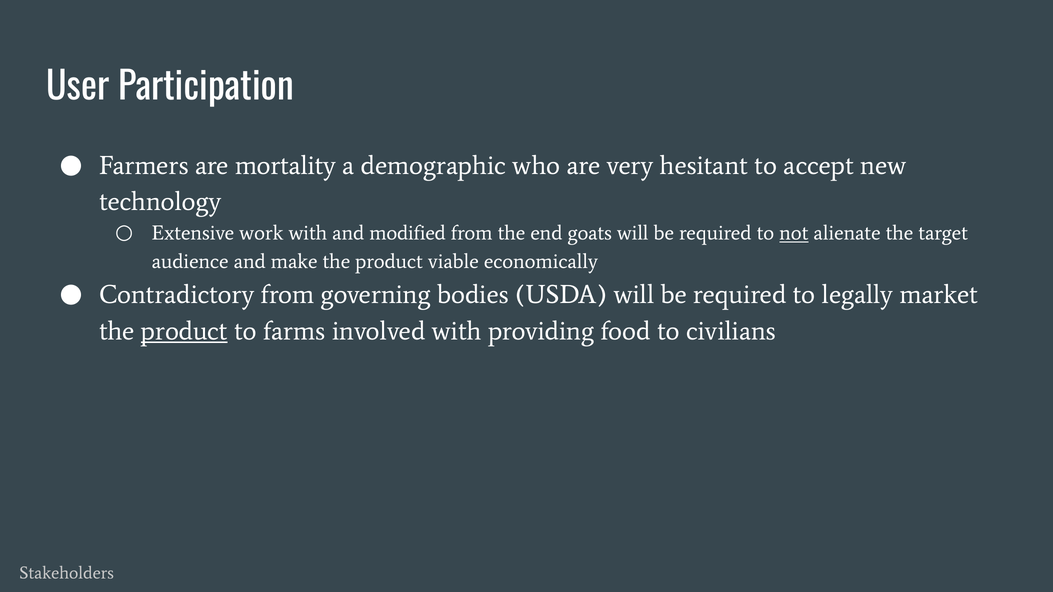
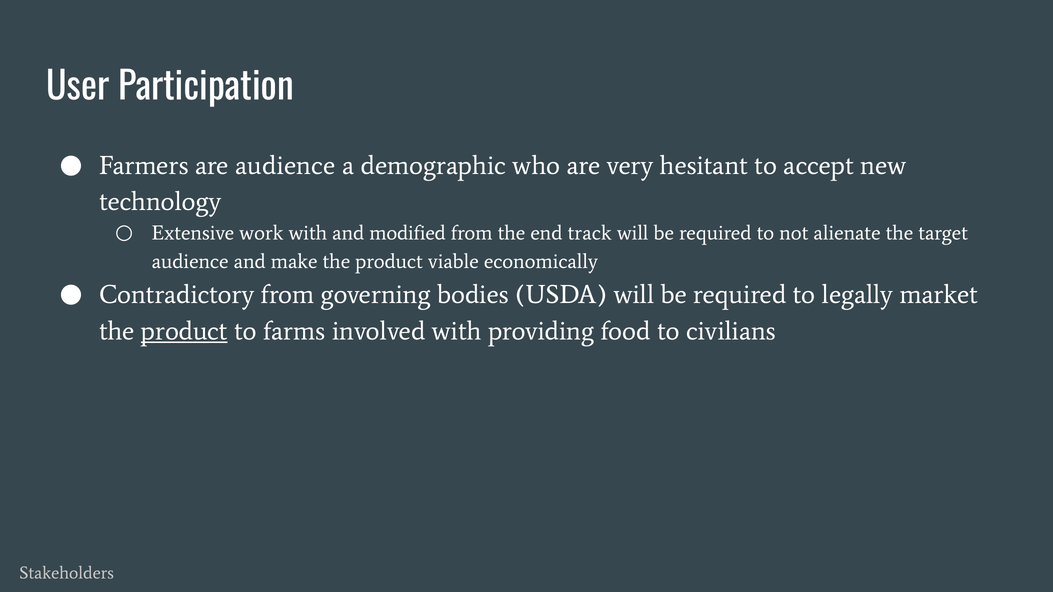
are mortality: mortality -> audience
goats: goats -> track
not underline: present -> none
